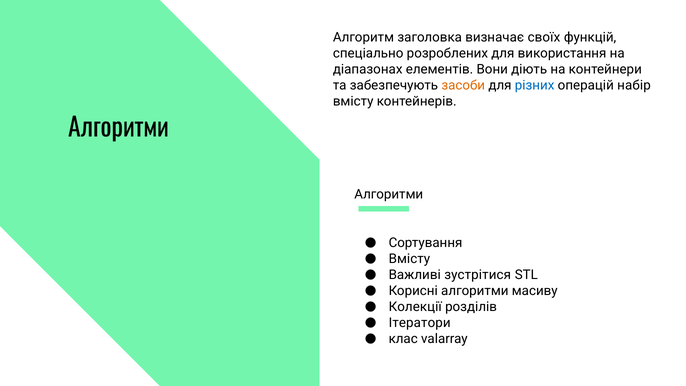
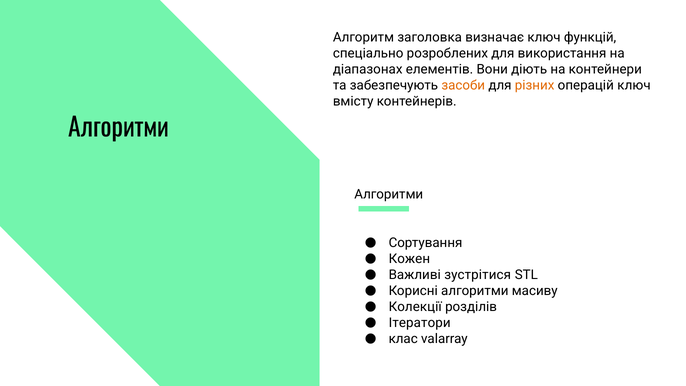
визначає своїх: своїх -> ключ
різних colour: blue -> orange
операцій набір: набір -> ключ
Вмісту at (409, 259): Вмісту -> Кожен
